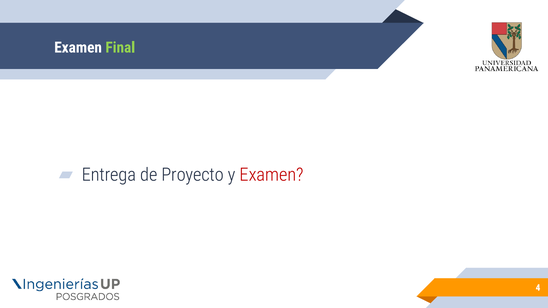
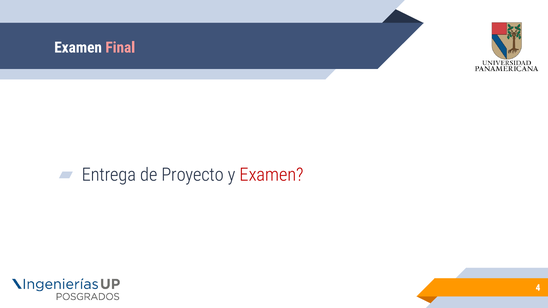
Final colour: light green -> pink
